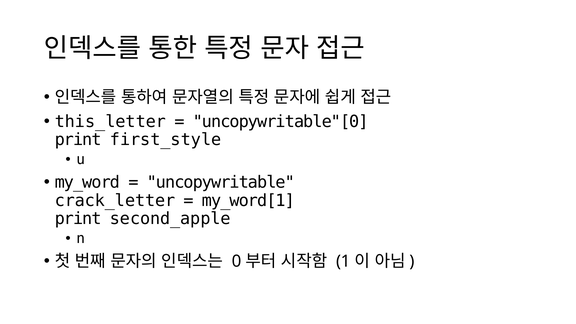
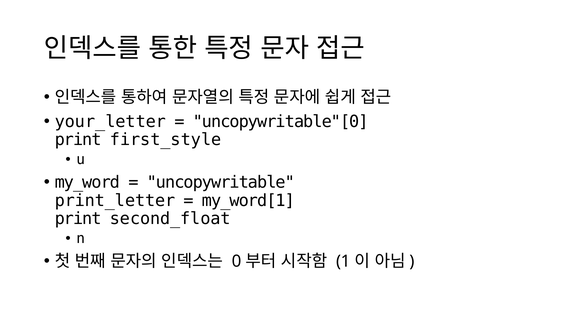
this_letter: this_letter -> your_letter
crack_letter: crack_letter -> print_letter
second_apple: second_apple -> second_float
